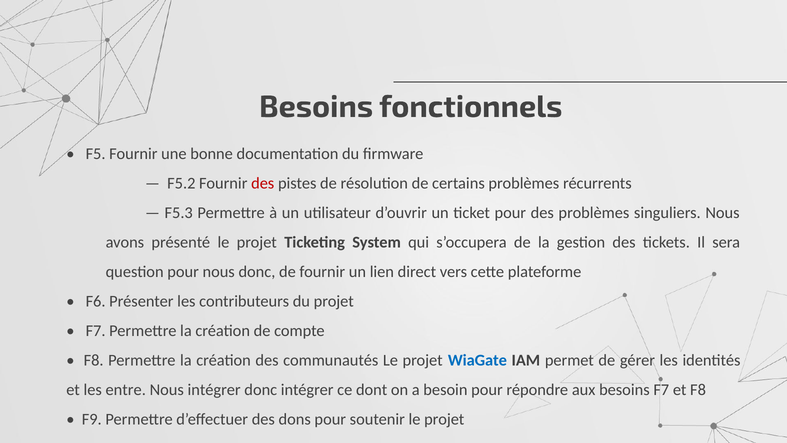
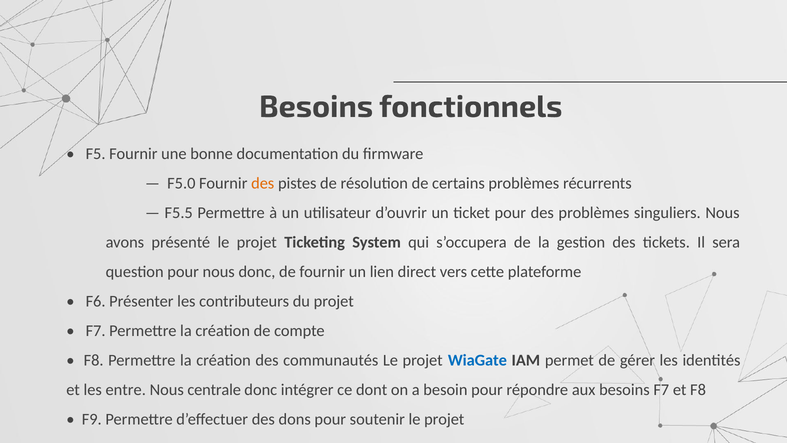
F5.2: F5.2 -> F5.0
des at (263, 183) colour: red -> orange
F5.3: F5.3 -> F5.5
Nous intégrer: intégrer -> centrale
